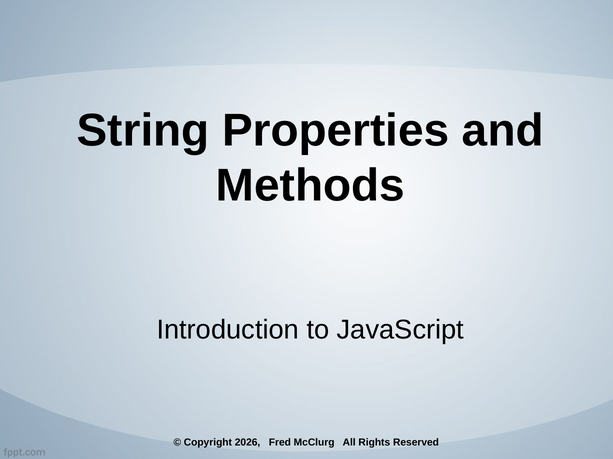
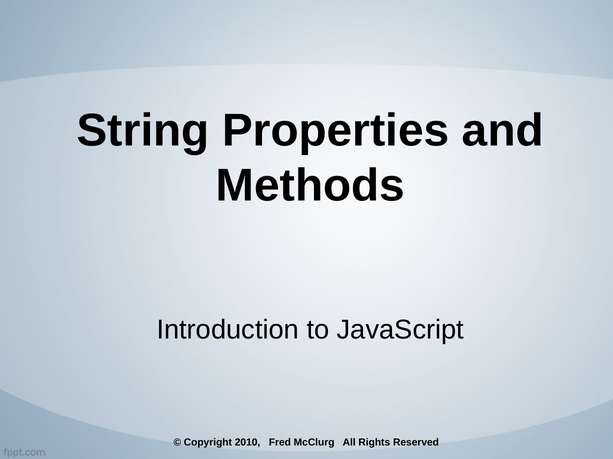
2026: 2026 -> 2010
